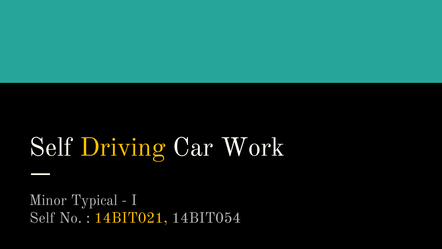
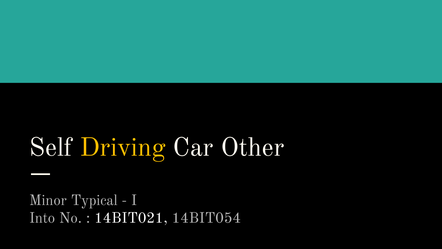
Work: Work -> Other
Self at (42, 218): Self -> Into
14BIT021 colour: yellow -> white
